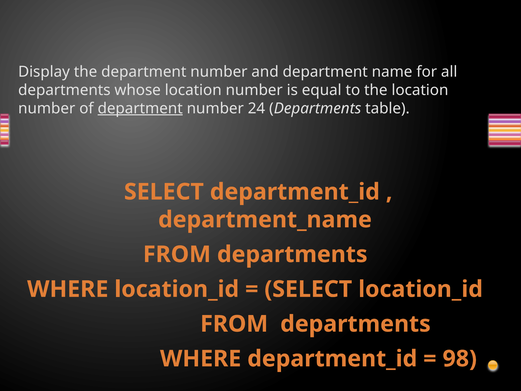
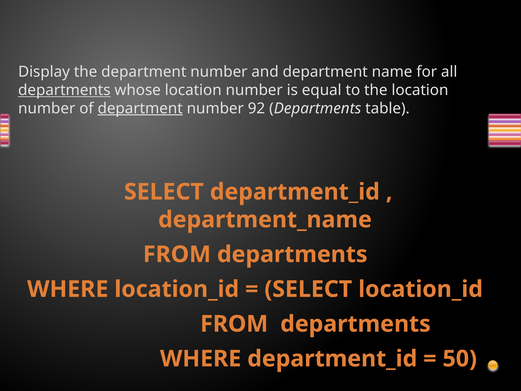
departments at (64, 90) underline: none -> present
24: 24 -> 92
98: 98 -> 50
